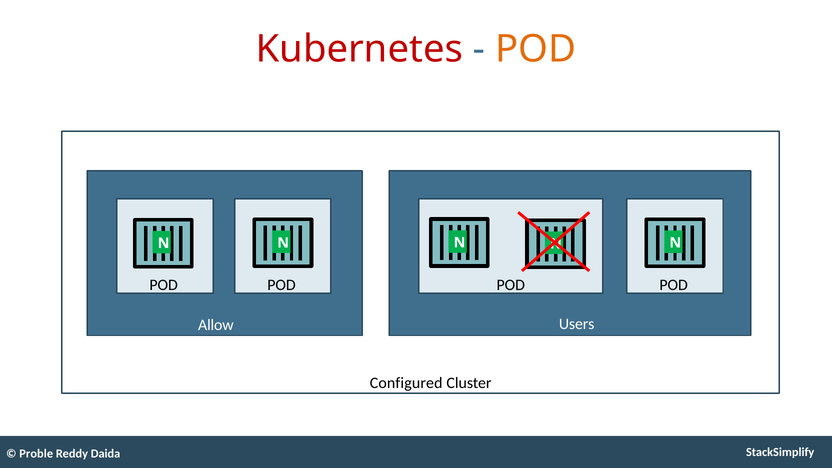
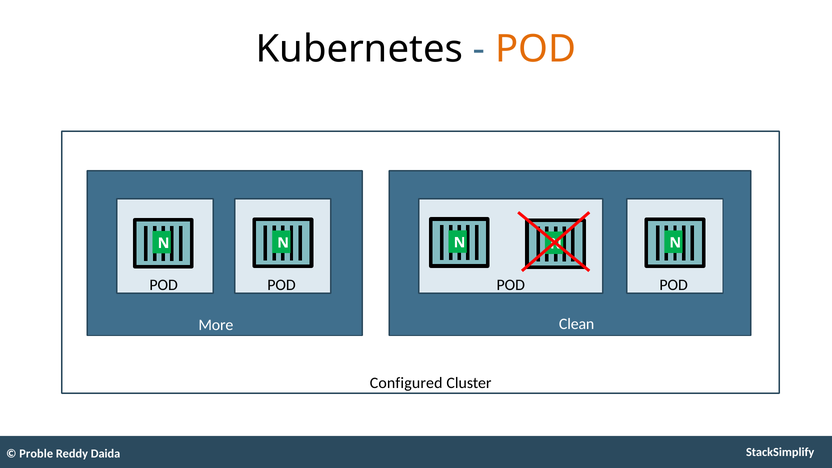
Kubernetes colour: red -> black
Users: Users -> Clean
Allow: Allow -> More
